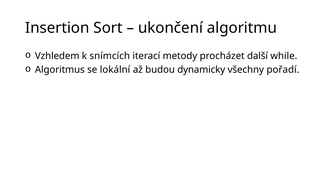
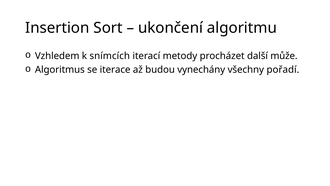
while: while -> může
lokální: lokální -> iterace
dynamicky: dynamicky -> vynechány
